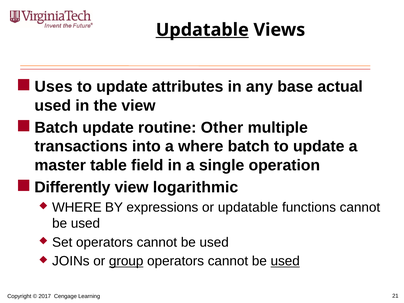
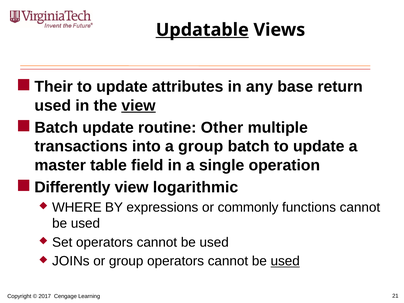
Uses: Uses -> Their
actual: actual -> return
view at (139, 105) underline: none -> present
a where: where -> group
or updatable: updatable -> commonly
group at (126, 261) underline: present -> none
